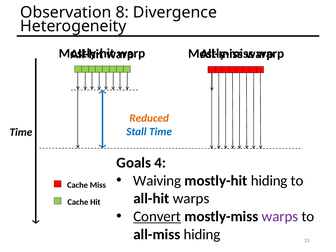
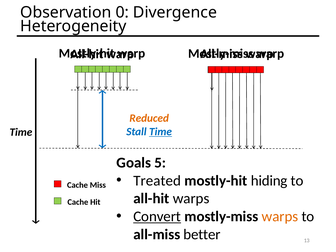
8: 8 -> 0
Time at (160, 132) underline: none -> present
4: 4 -> 5
Waiving: Waiving -> Treated
warps at (280, 216) colour: purple -> orange
all-miss hiding: hiding -> better
